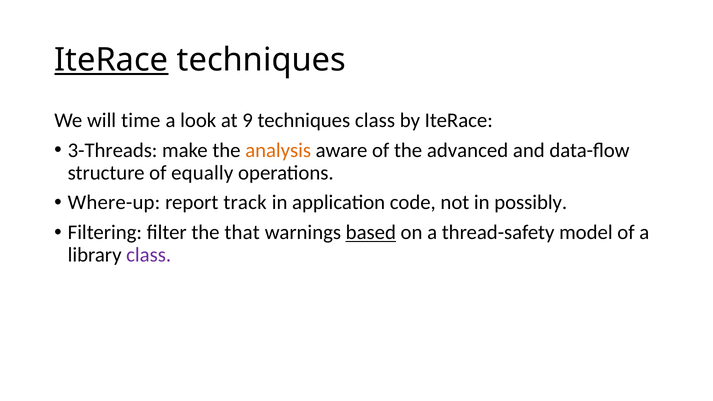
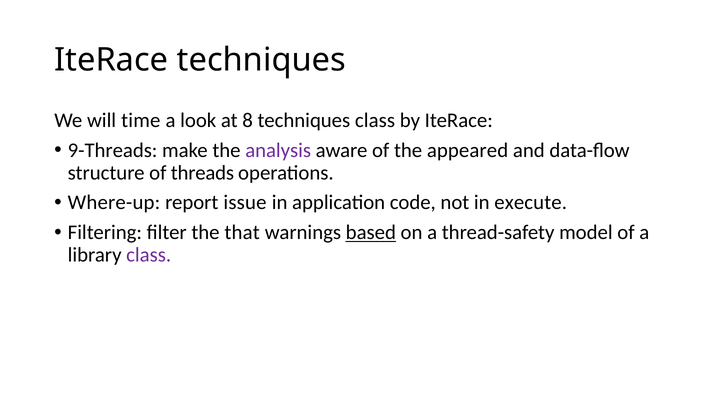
IteRace at (111, 60) underline: present -> none
9: 9 -> 8
3-Threads: 3-Threads -> 9-Threads
analysis colour: orange -> purple
advanced: advanced -> appeared
equally: equally -> threads
track: track -> issue
possibly: possibly -> execute
